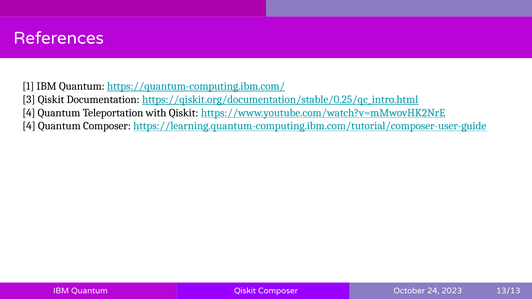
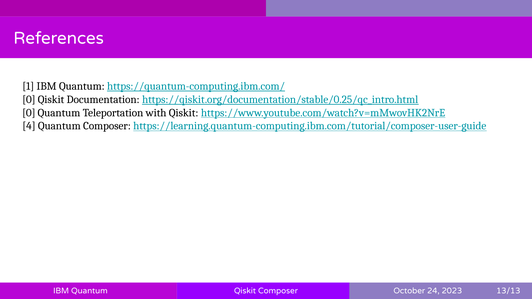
3 at (29, 99): 3 -> 0
4 at (29, 113): 4 -> 0
